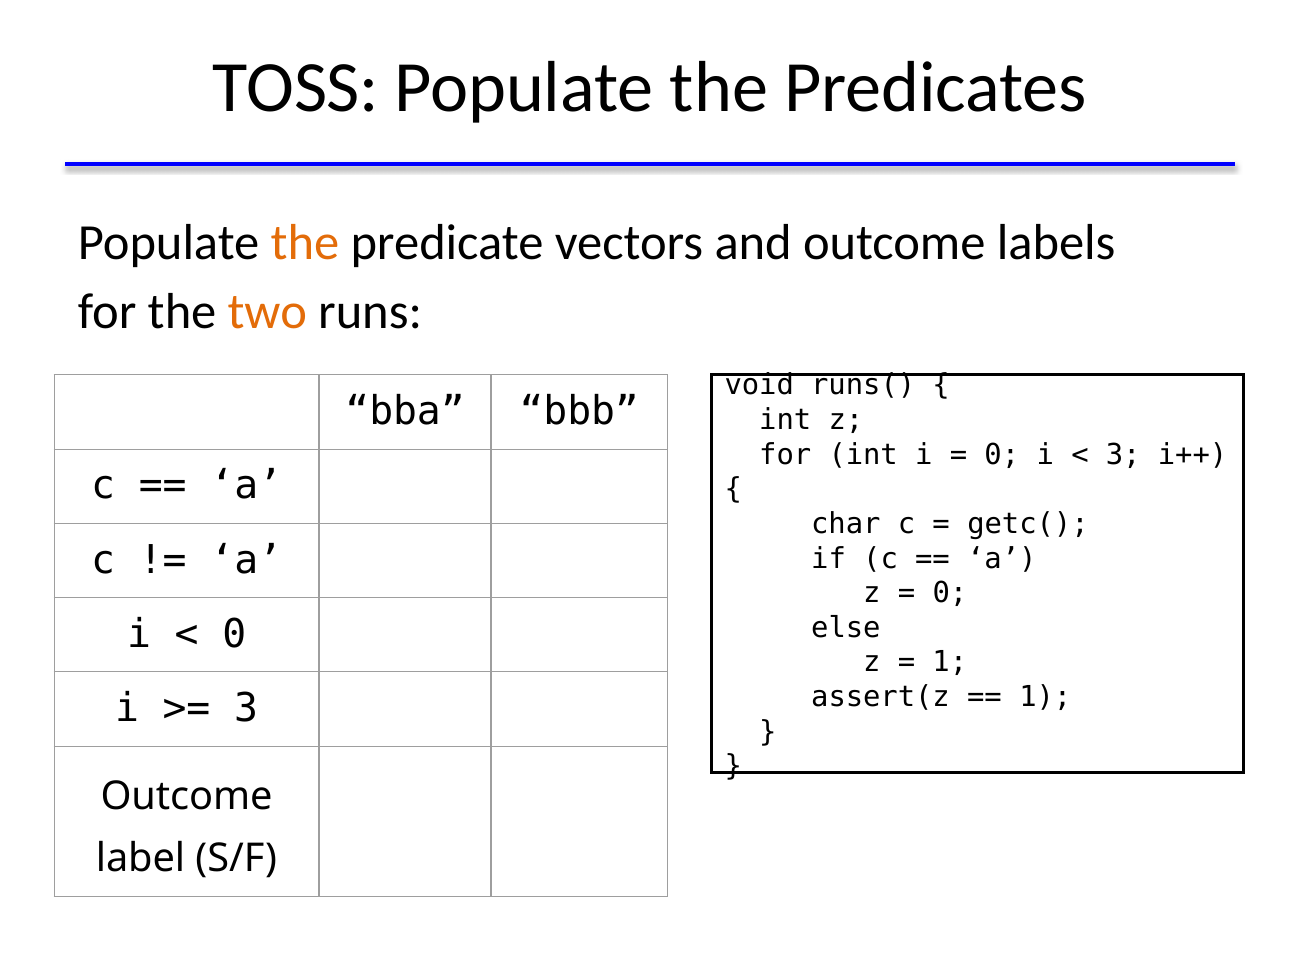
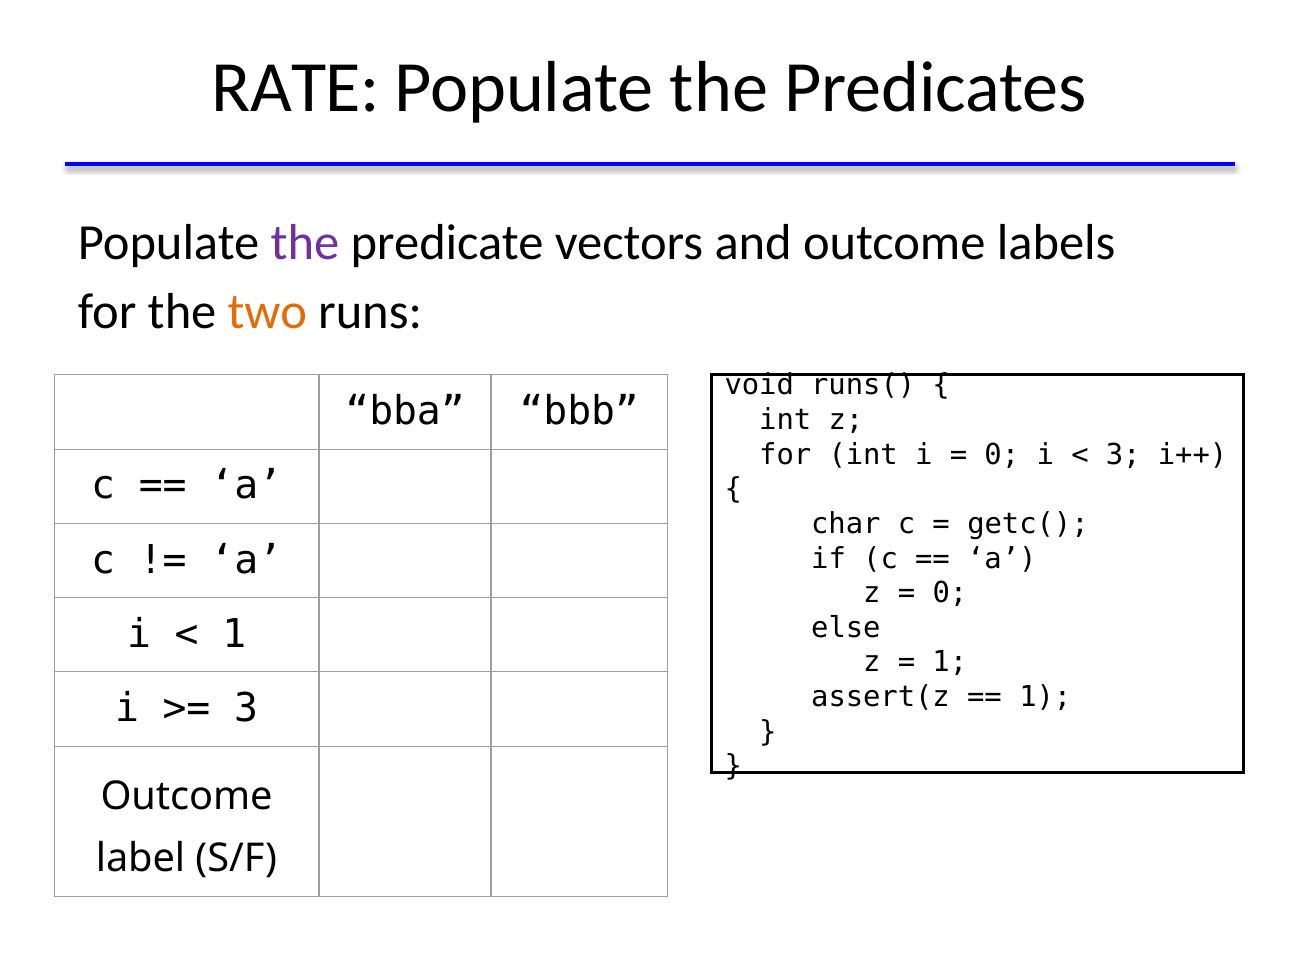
TOSS: TOSS -> RATE
the at (305, 242) colour: orange -> purple
0 at (234, 634): 0 -> 1
